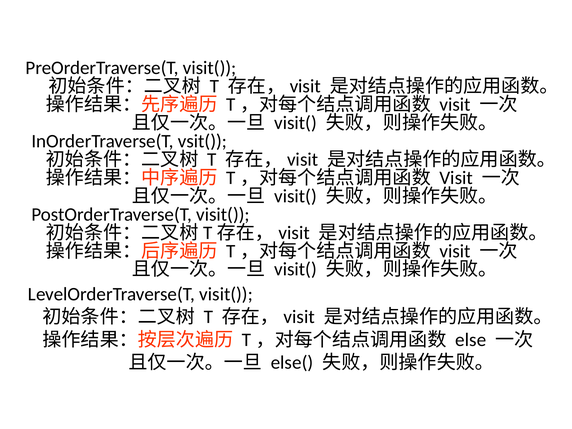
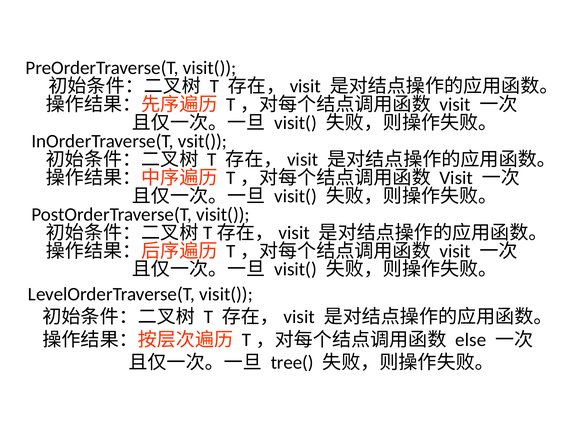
else(: else( -> tree(
